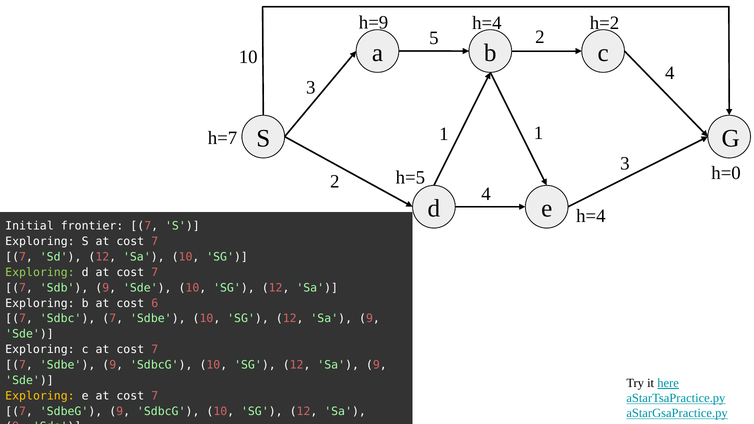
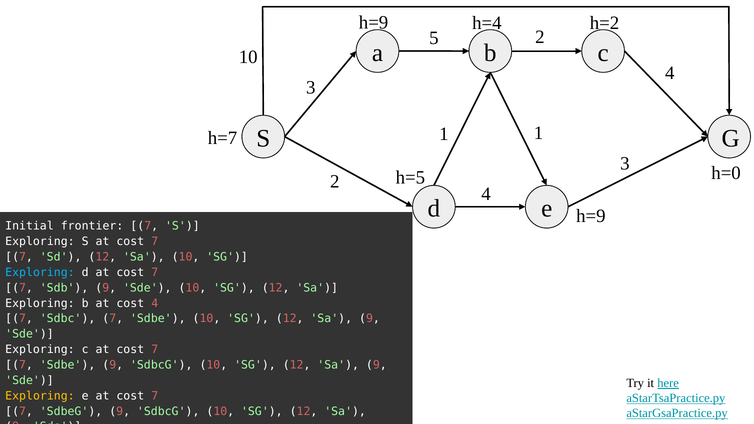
h=4 at (591, 216): h=4 -> h=9
Exploring at (40, 272) colour: light green -> light blue
cost 6: 6 -> 4
